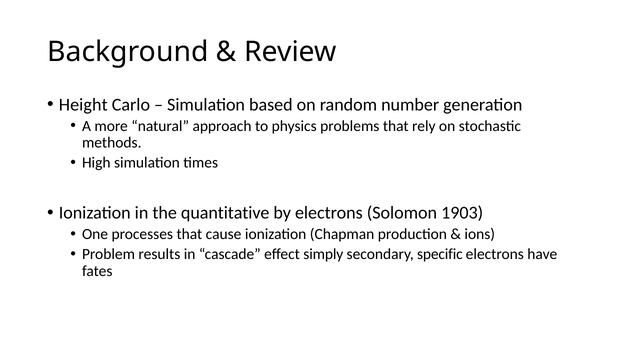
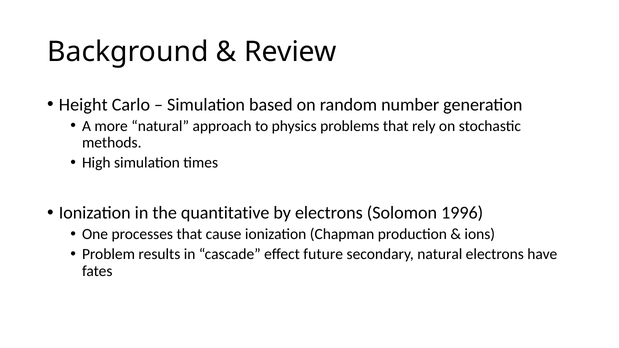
1903: 1903 -> 1996
simply: simply -> future
secondary specific: specific -> natural
